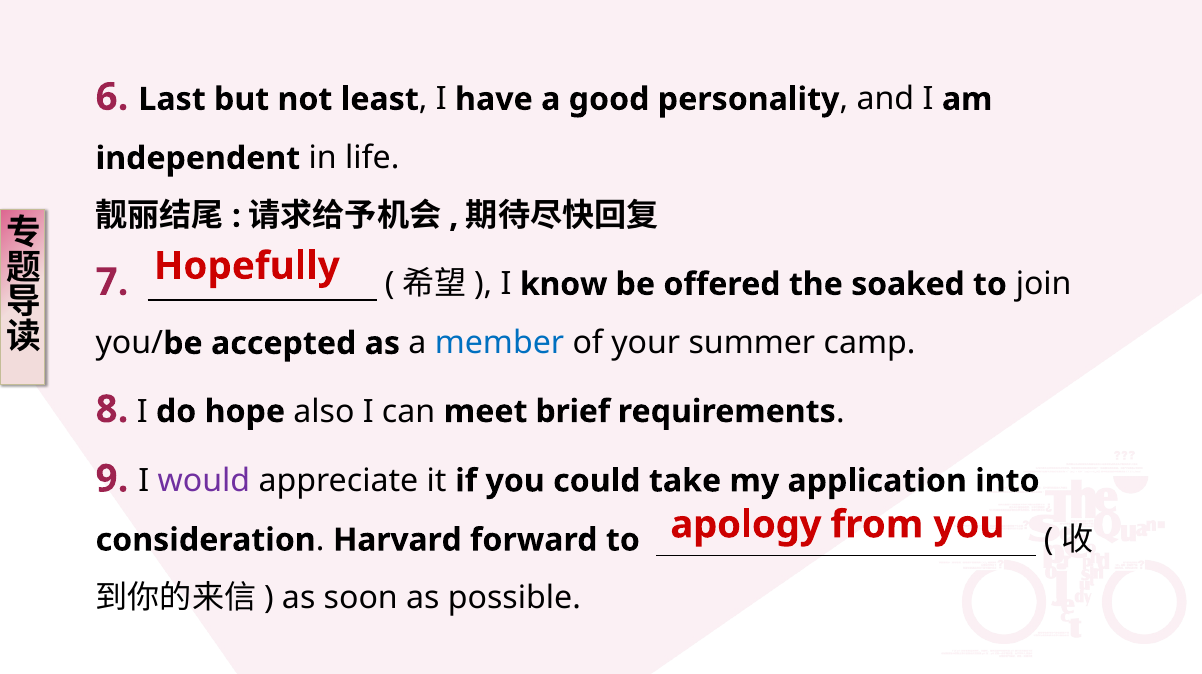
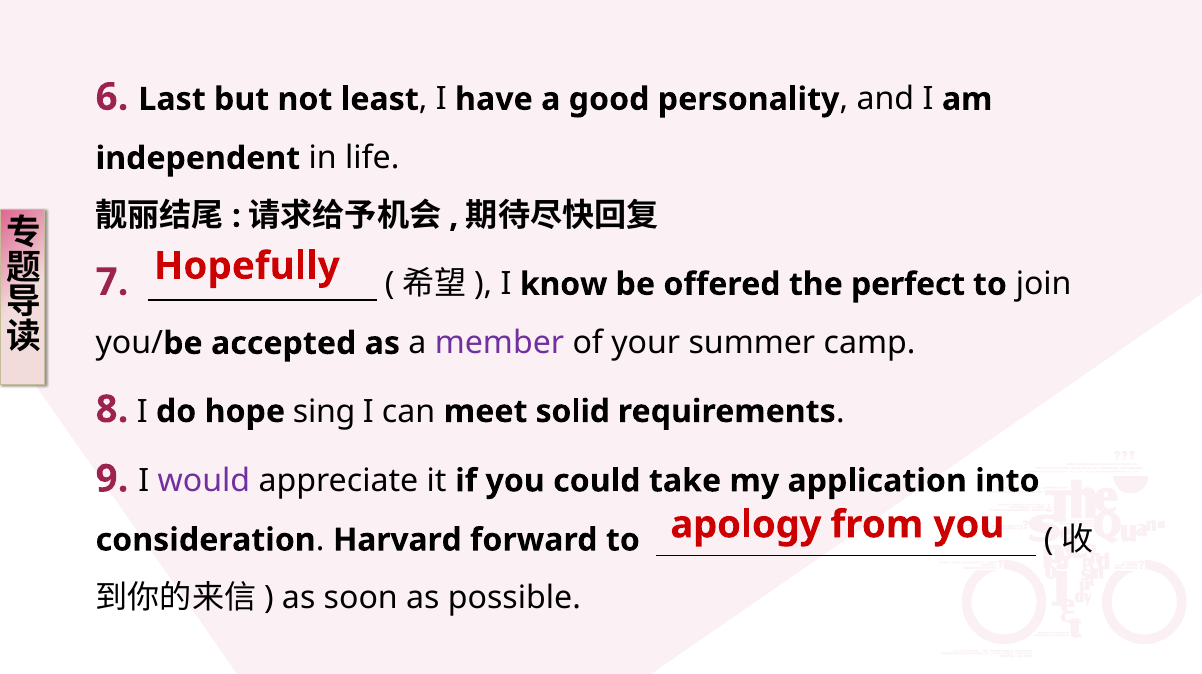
soaked: soaked -> perfect
member colour: blue -> purple
also: also -> sing
brief: brief -> solid
